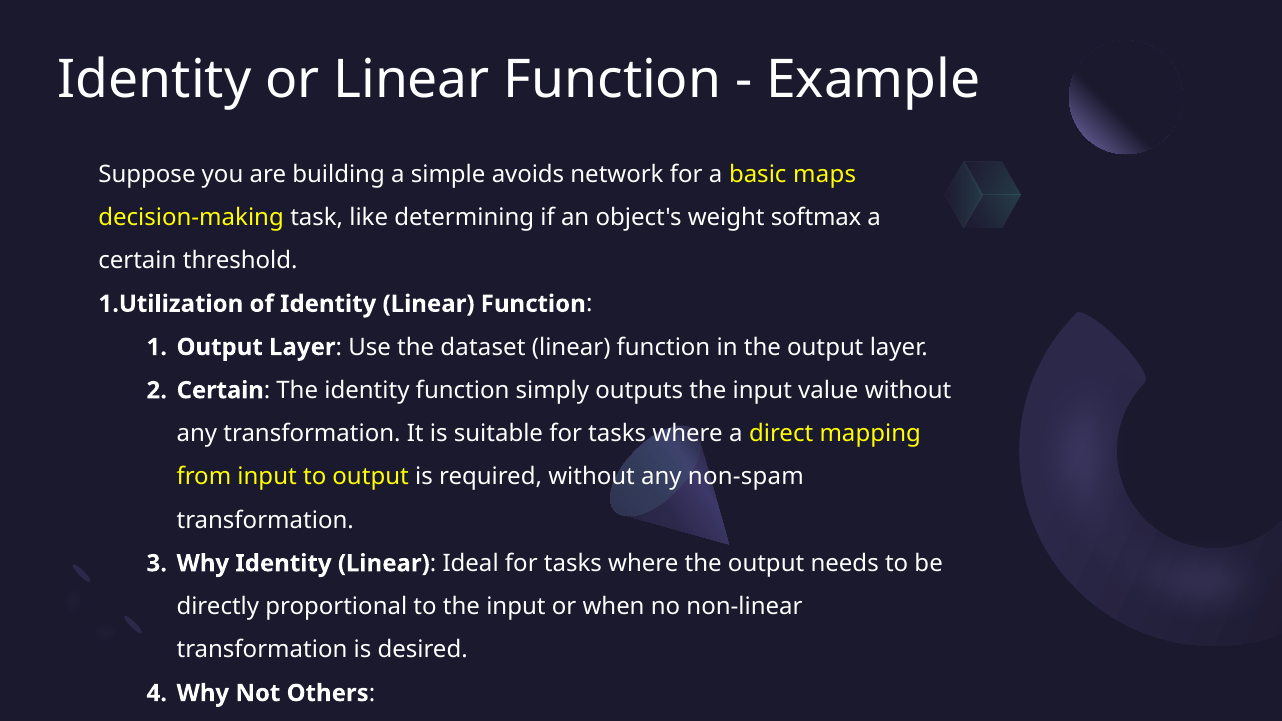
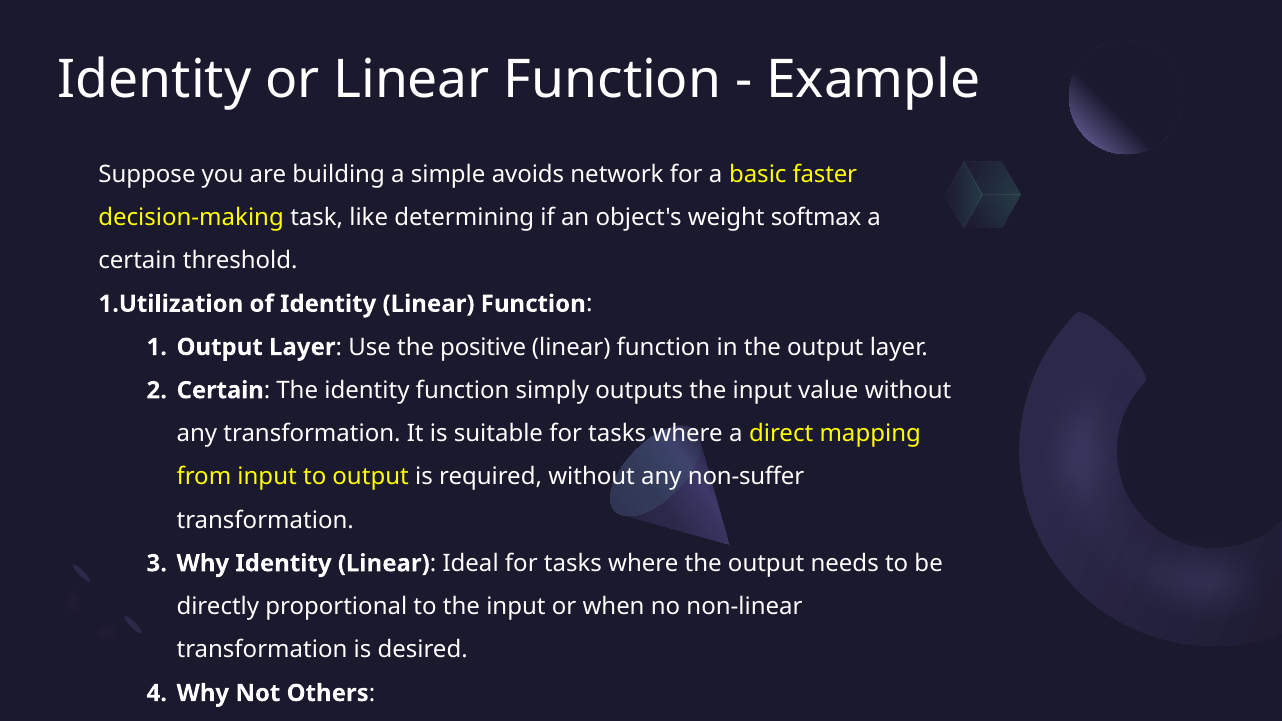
maps: maps -> faster
dataset: dataset -> positive
non-spam: non-spam -> non-suffer
